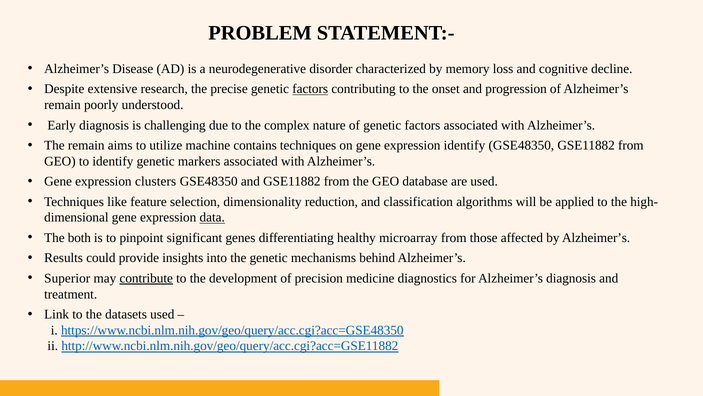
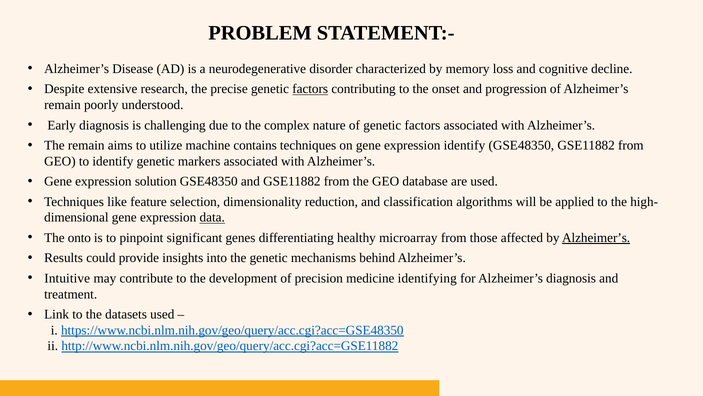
clusters: clusters -> solution
both: both -> onto
Alzheimer’s at (596, 237) underline: none -> present
Superior: Superior -> Intuitive
contribute underline: present -> none
diagnostics: diagnostics -> identifying
